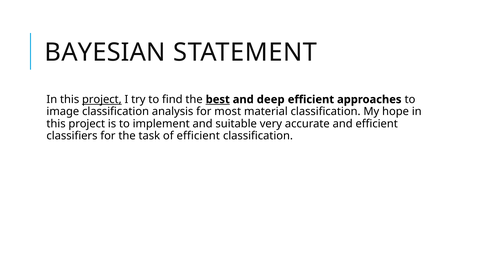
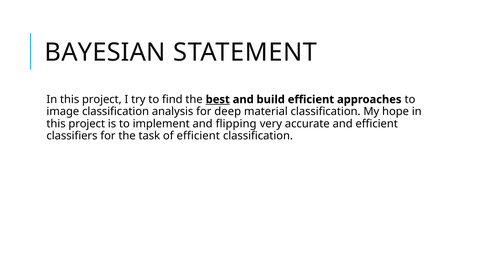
project at (102, 99) underline: present -> none
deep: deep -> build
most: most -> deep
suitable: suitable -> flipping
